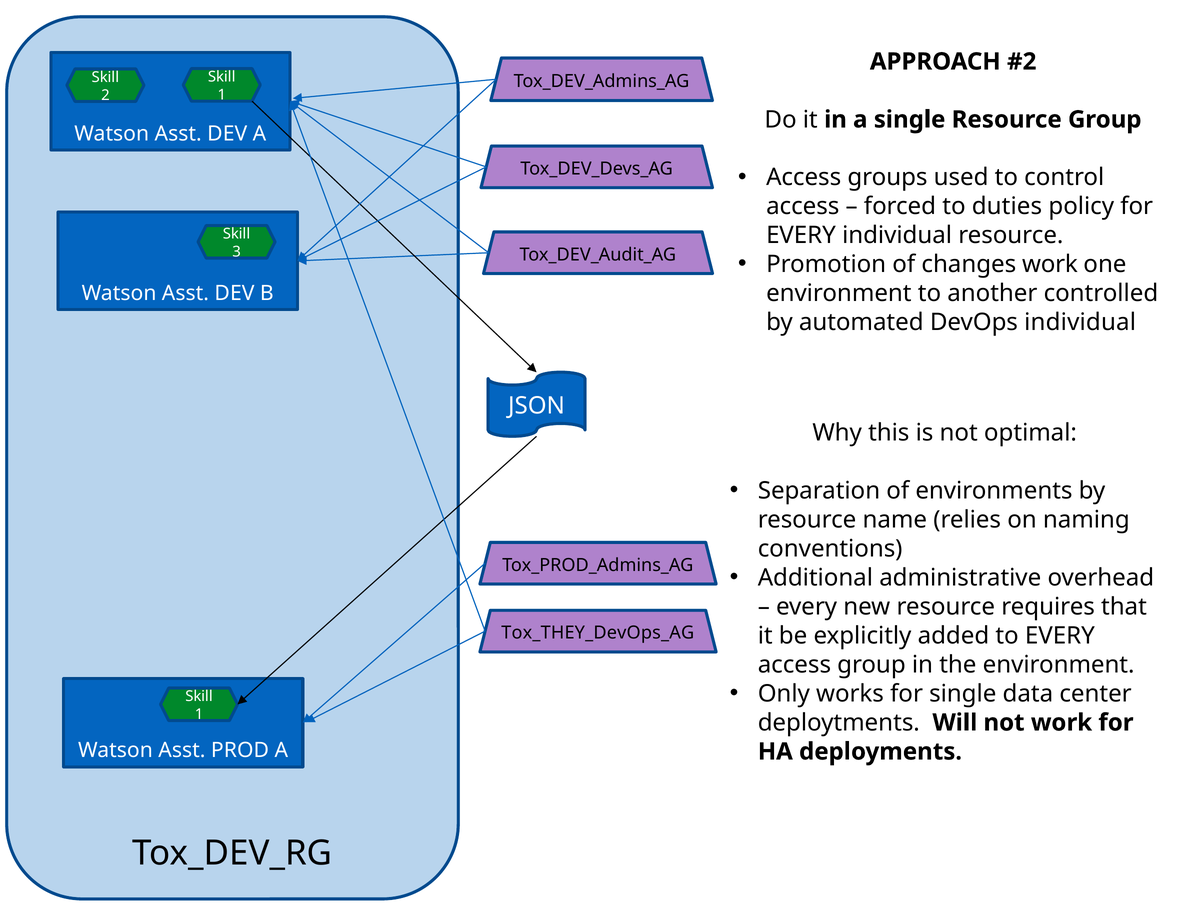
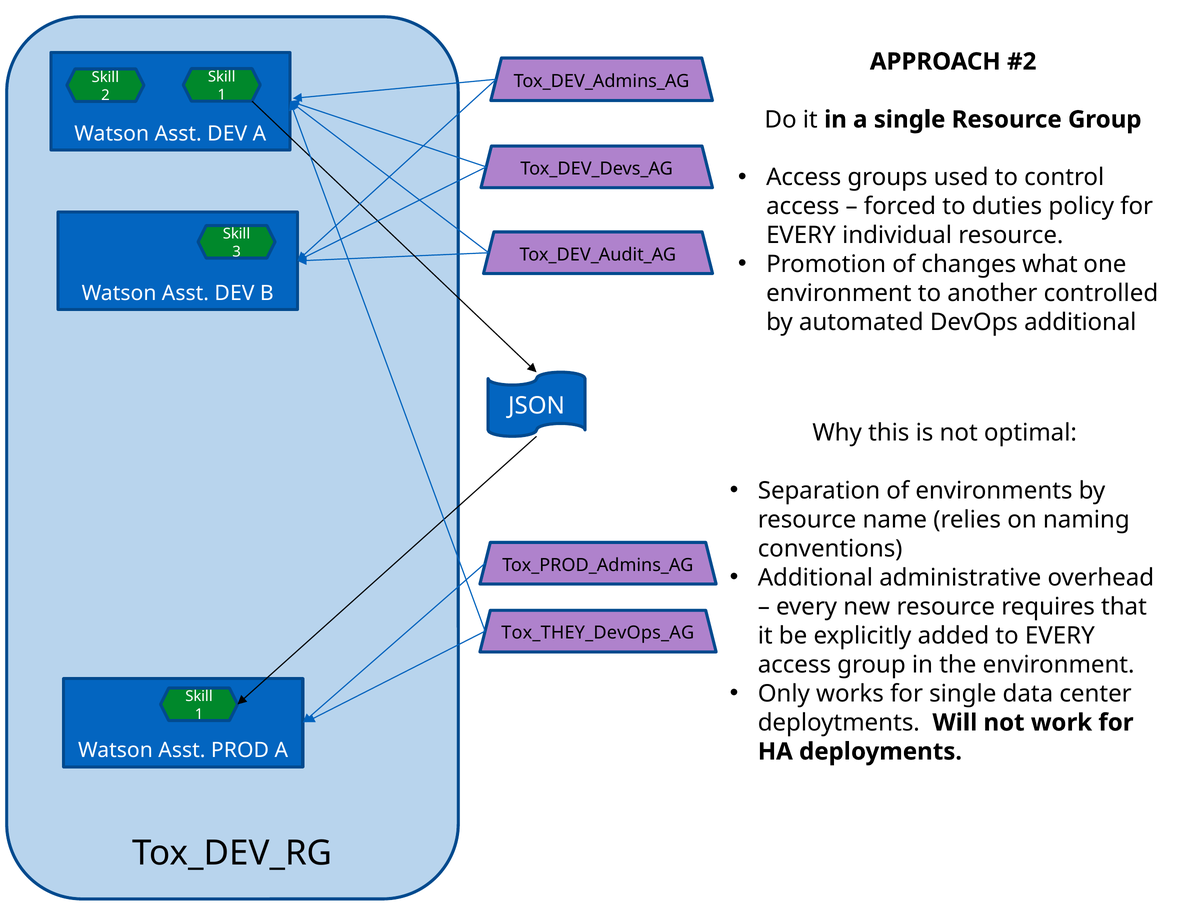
changes work: work -> what
DevOps individual: individual -> additional
